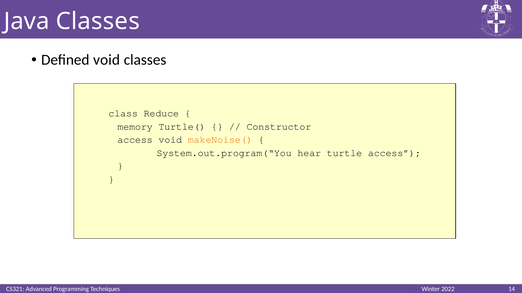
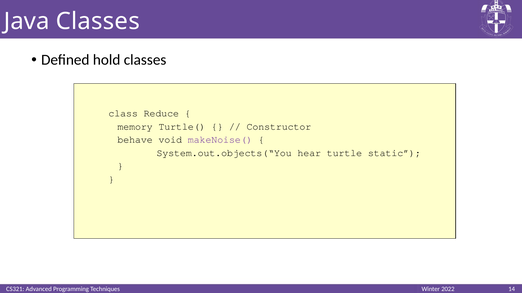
Defined void: void -> hold
access at (135, 140): access -> behave
makeNoise( colour: orange -> purple
System.out.program(“You: System.out.program(“You -> System.out.objects(“You
turtle access: access -> static
